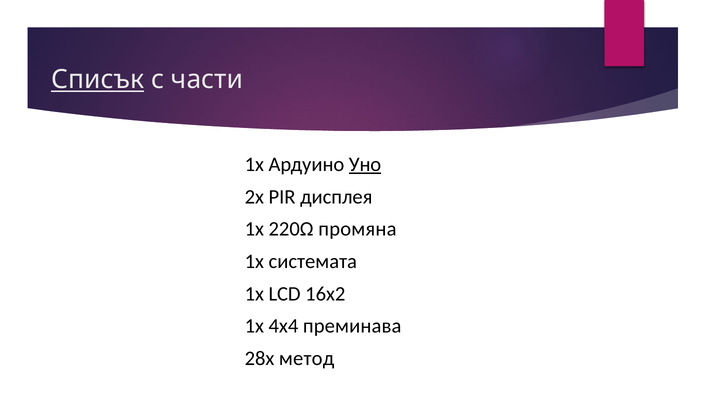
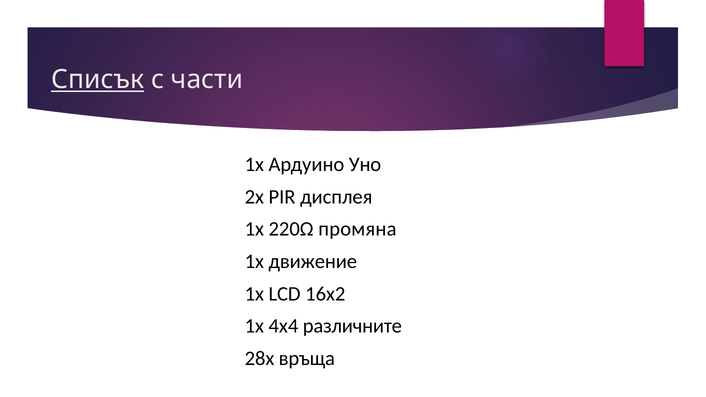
Уно underline: present -> none
системата: системата -> движение
преминава: преминава -> различните
метод: метод -> връща
